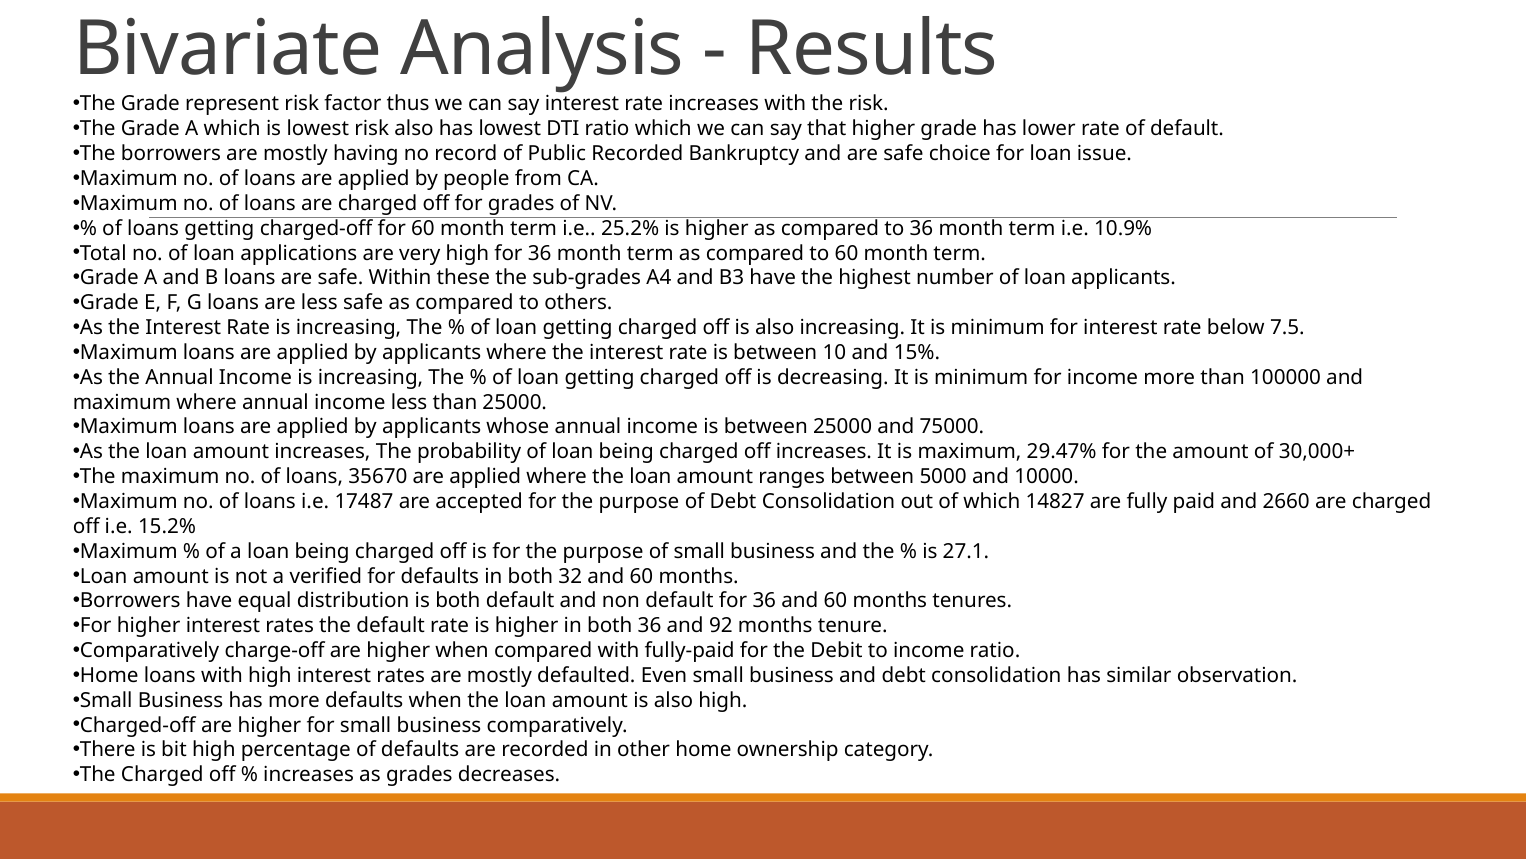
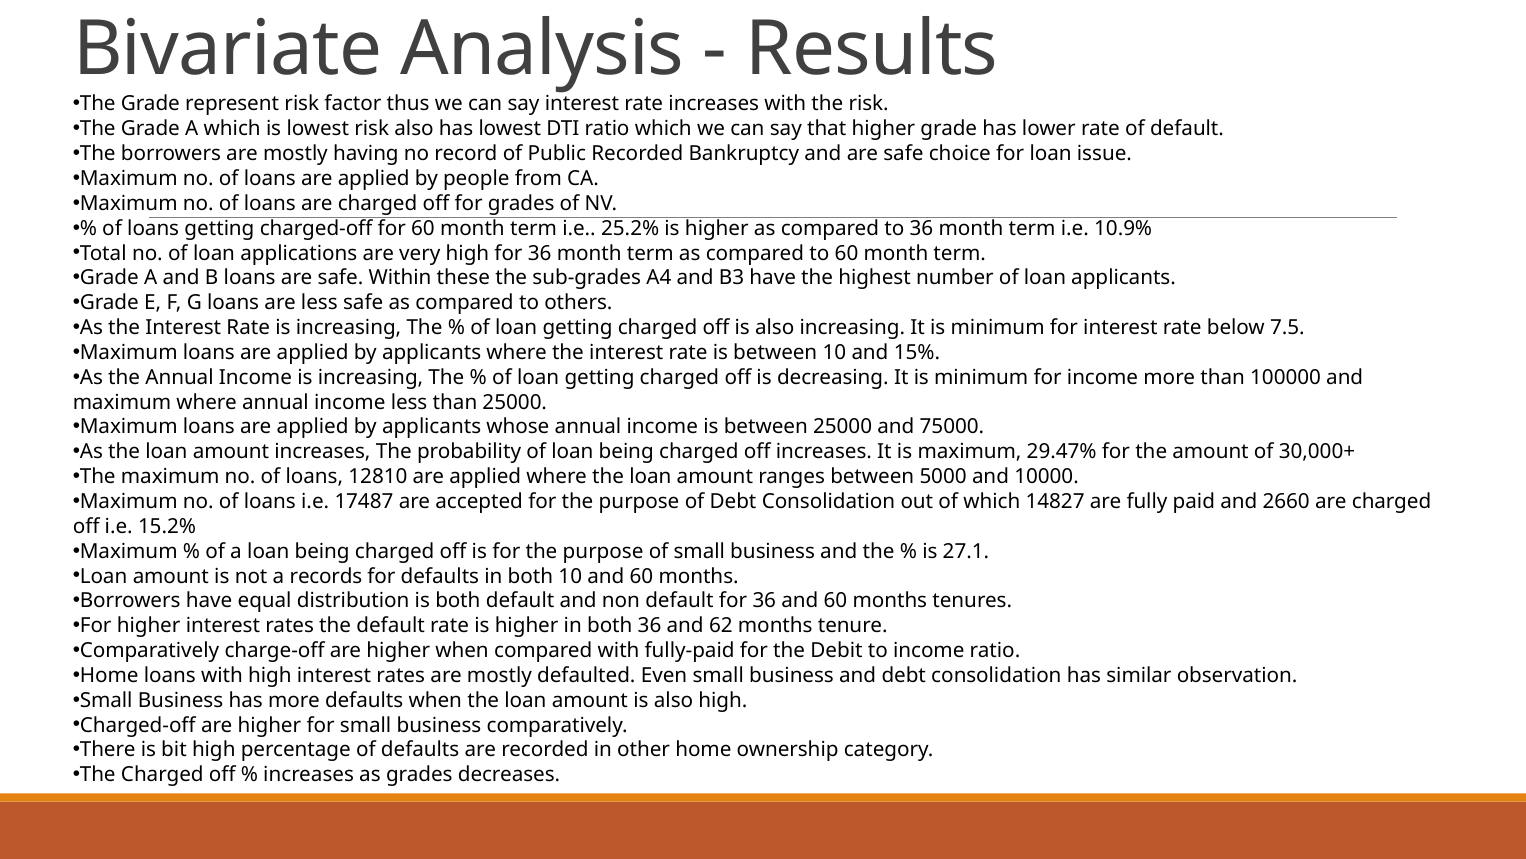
35670: 35670 -> 12810
verified: verified -> records
both 32: 32 -> 10
92: 92 -> 62
